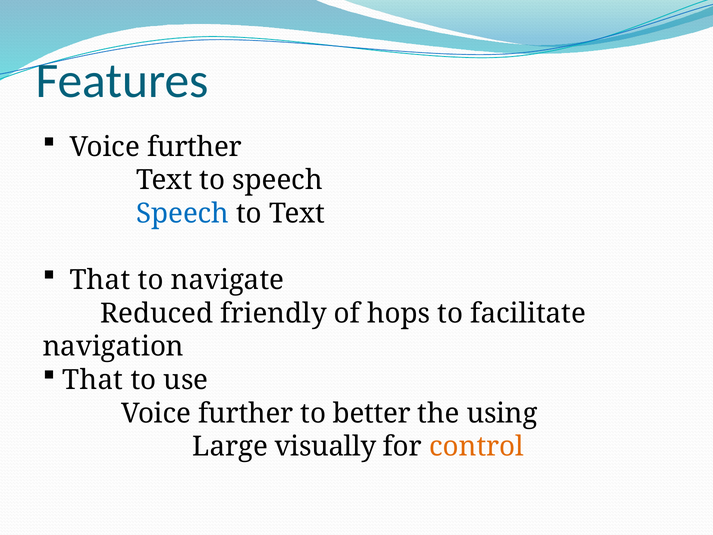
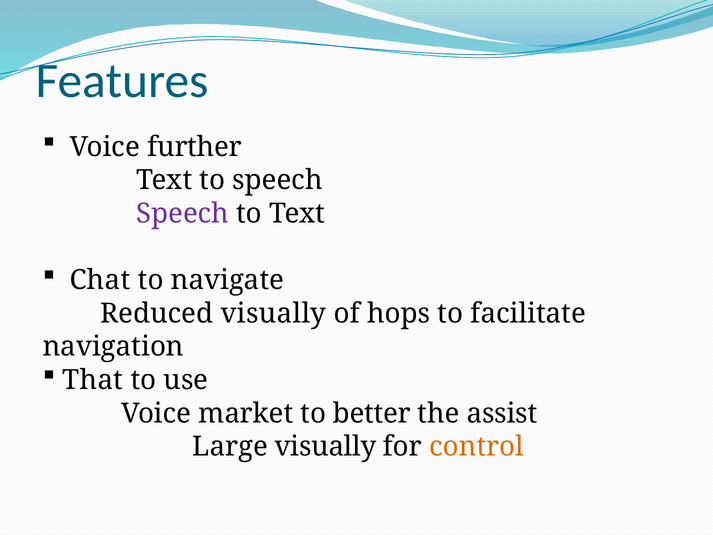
Speech at (183, 213) colour: blue -> purple
That at (100, 280): That -> Chat
Reduced friendly: friendly -> visually
further at (246, 413): further -> market
using: using -> assist
